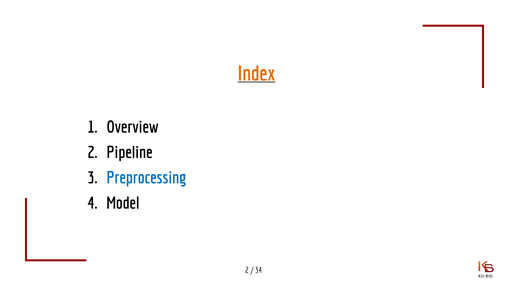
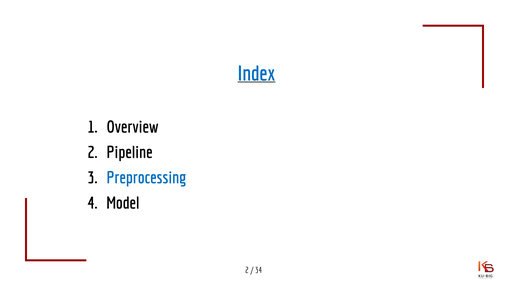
Index colour: orange -> blue
